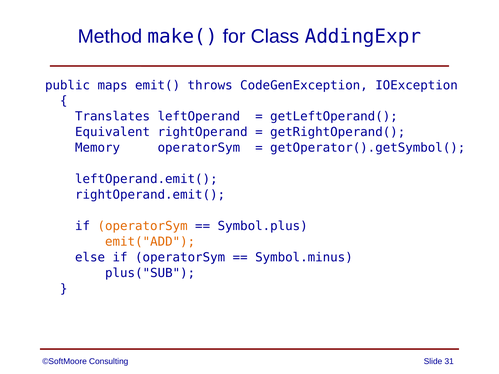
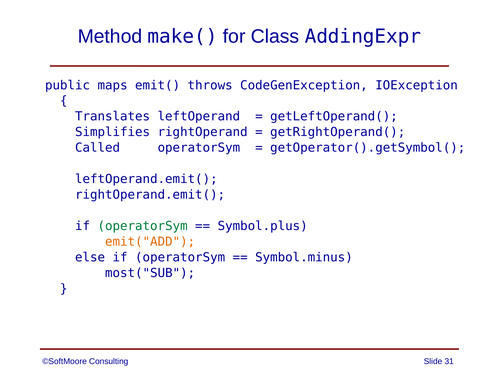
Equivalent: Equivalent -> Simplifies
Memory: Memory -> Called
operatorSym at (143, 226) colour: orange -> green
plus("SUB: plus("SUB -> most("SUB
